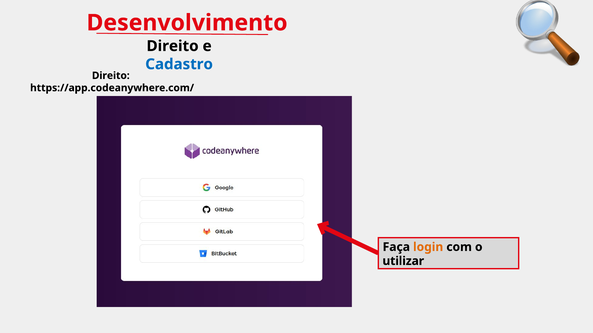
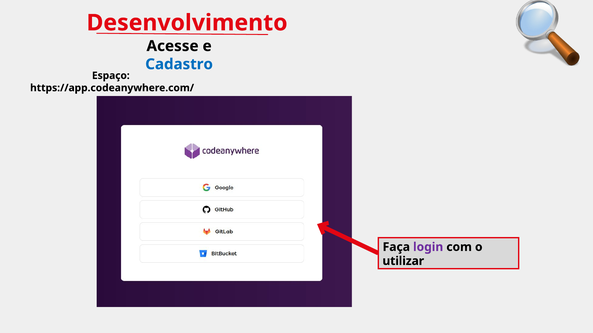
Direito at (173, 46): Direito -> Acesse
Direito at (111, 76): Direito -> Espaço
login colour: orange -> purple
